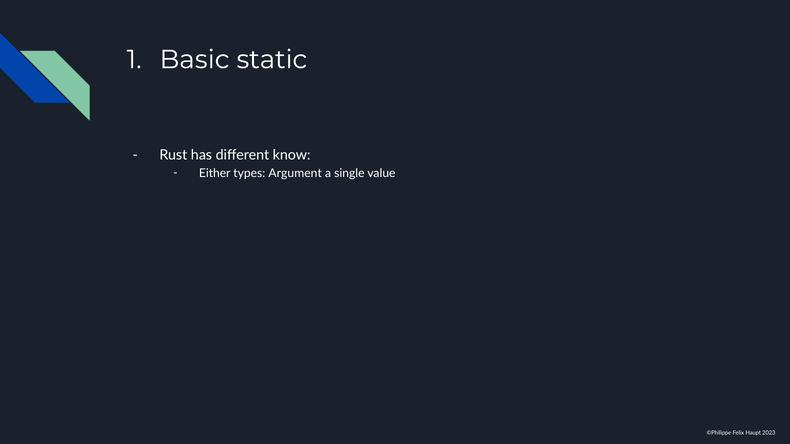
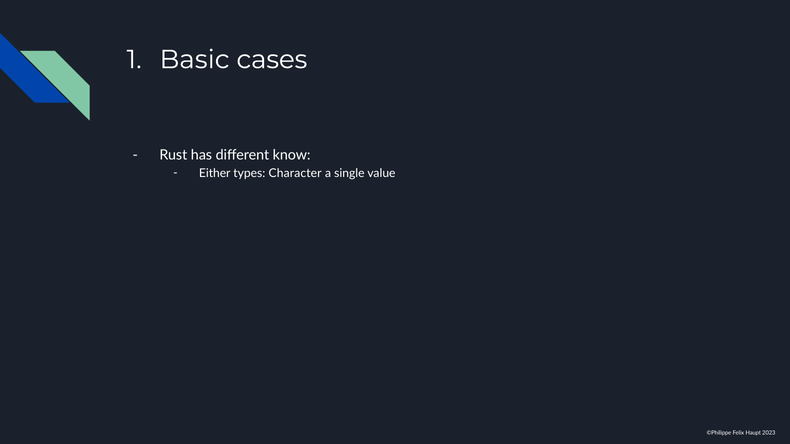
static: static -> cases
Argument: Argument -> Character
